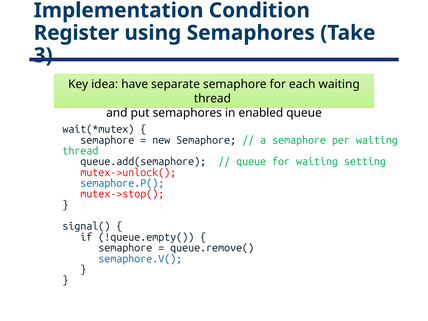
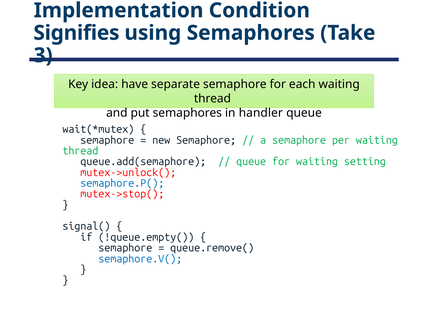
Register: Register -> Signifies
enabled: enabled -> handler
